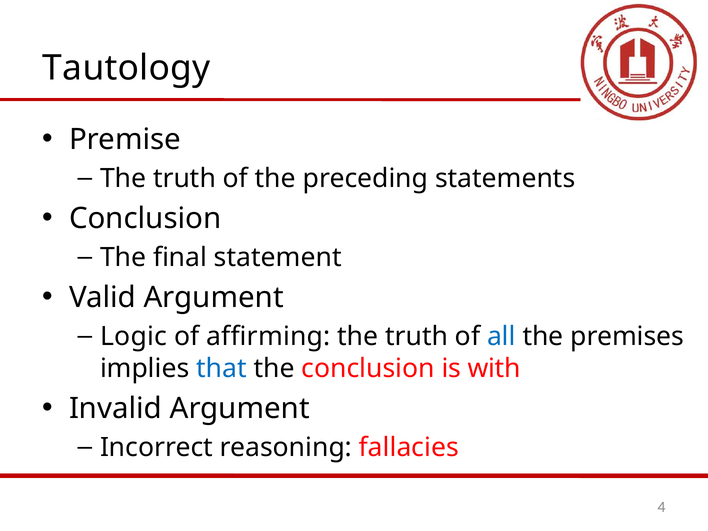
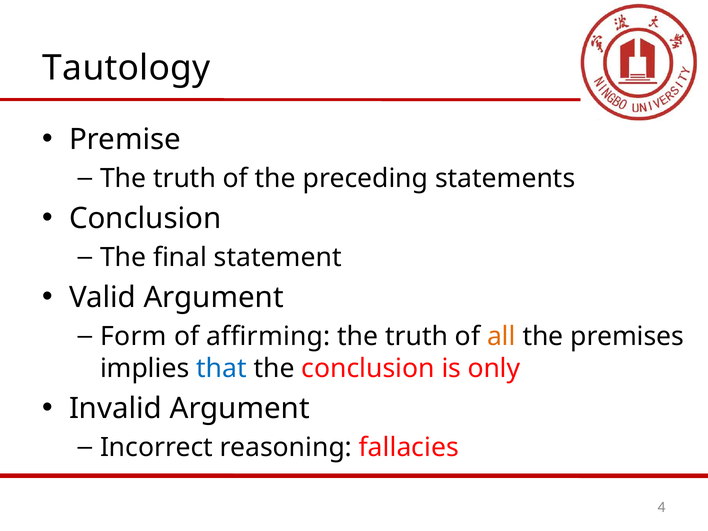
Logic: Logic -> Form
all colour: blue -> orange
with: with -> only
